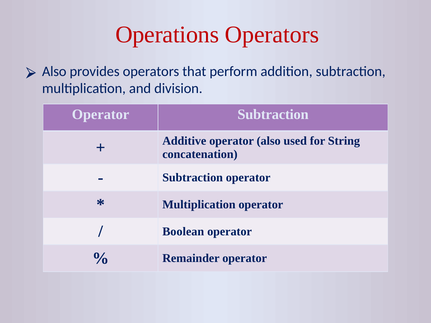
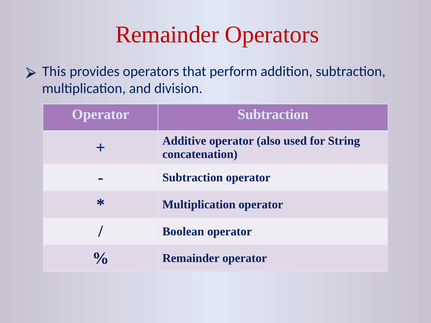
Operations at (167, 35): Operations -> Remainder
Also at (54, 71): Also -> This
